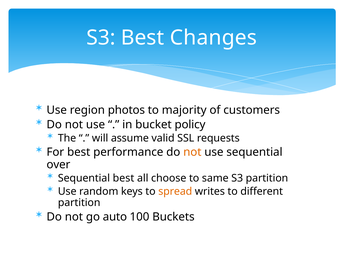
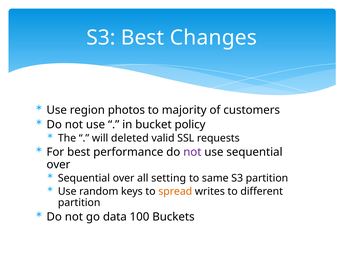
assume: assume -> deleted
not at (192, 152) colour: orange -> purple
best at (123, 178): best -> over
choose: choose -> setting
auto: auto -> data
